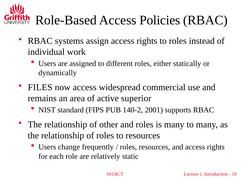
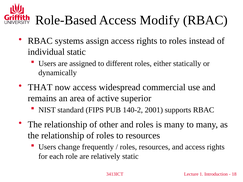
Policies: Policies -> Modify
individual work: work -> static
FILES: FILES -> THAT
